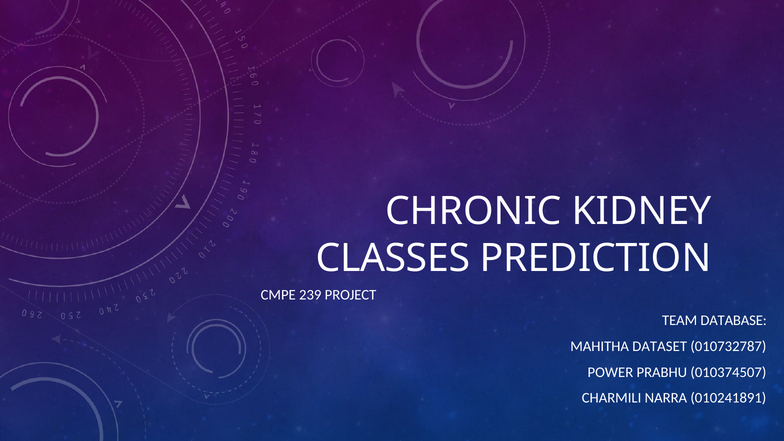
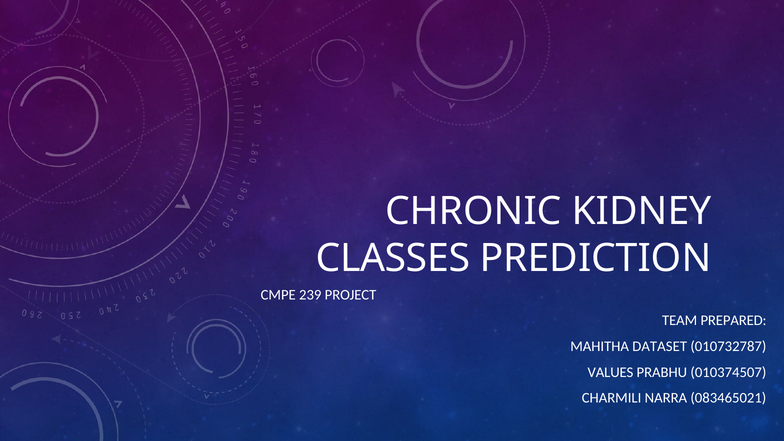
DATABASE: DATABASE -> PREPARED
POWER: POWER -> VALUES
010241891: 010241891 -> 083465021
